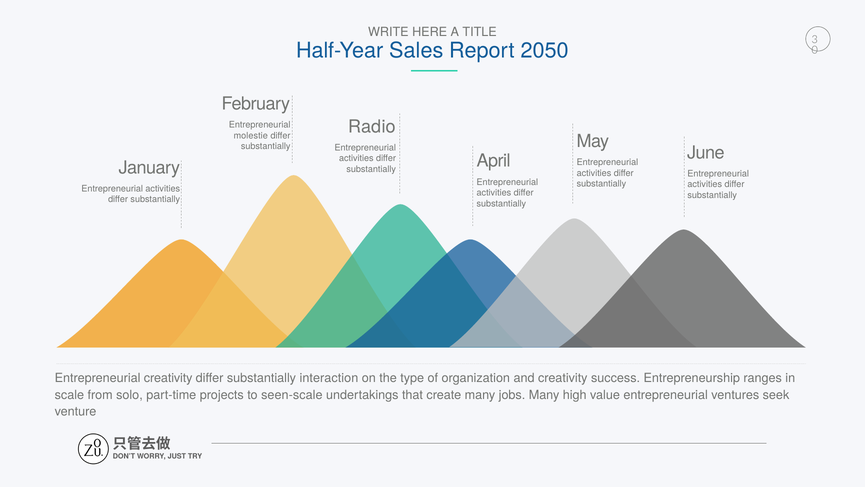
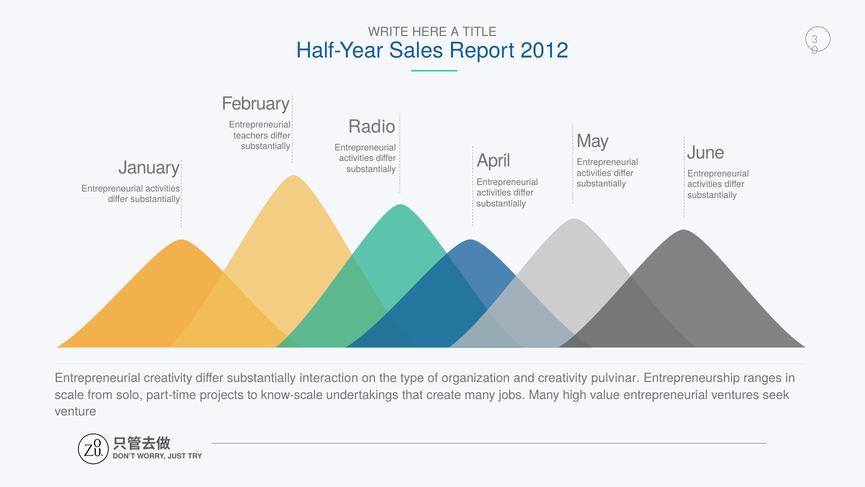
2050: 2050 -> 2012
molestie: molestie -> teachers
success: success -> pulvinar
seen-scale: seen-scale -> know-scale
